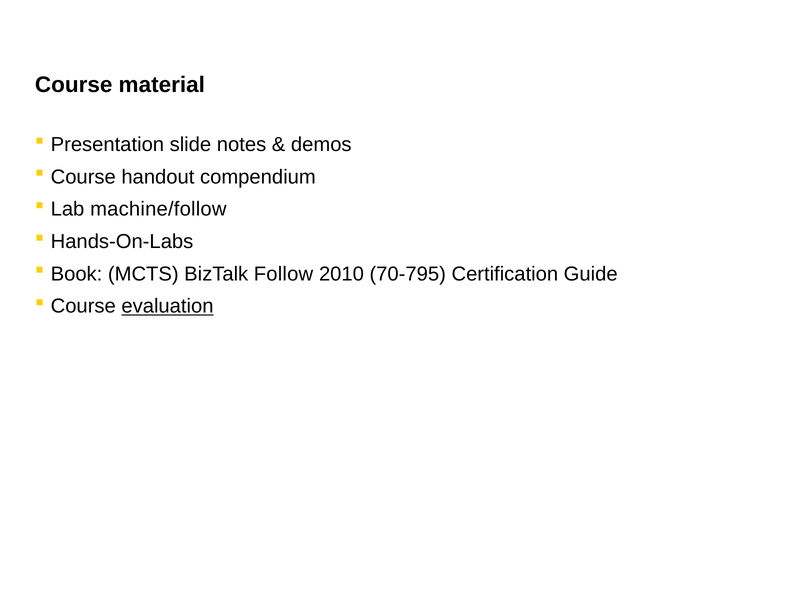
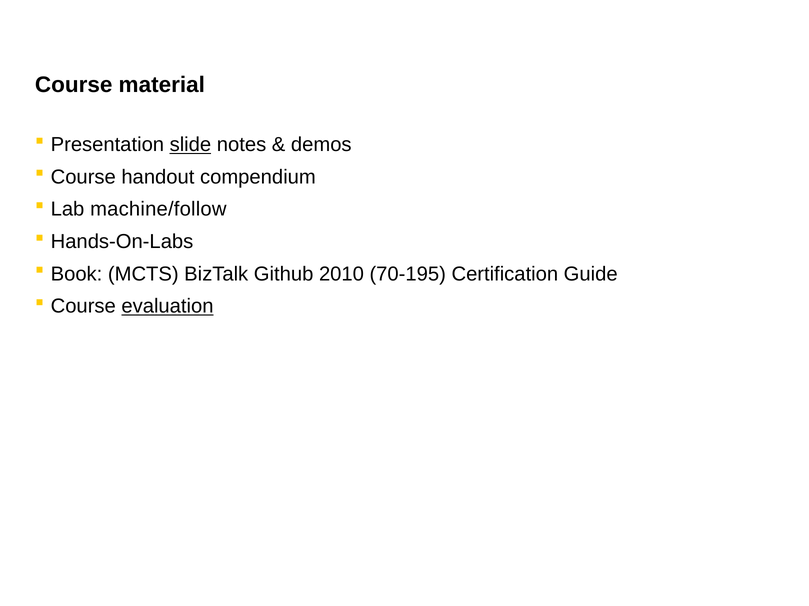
slide underline: none -> present
Follow: Follow -> Github
70-795: 70-795 -> 70-195
